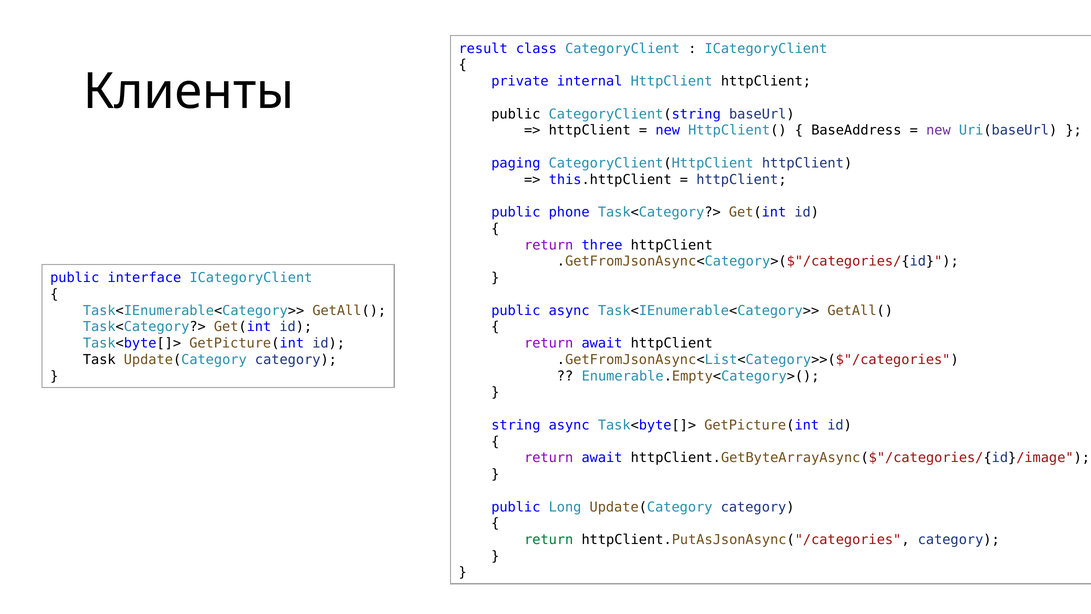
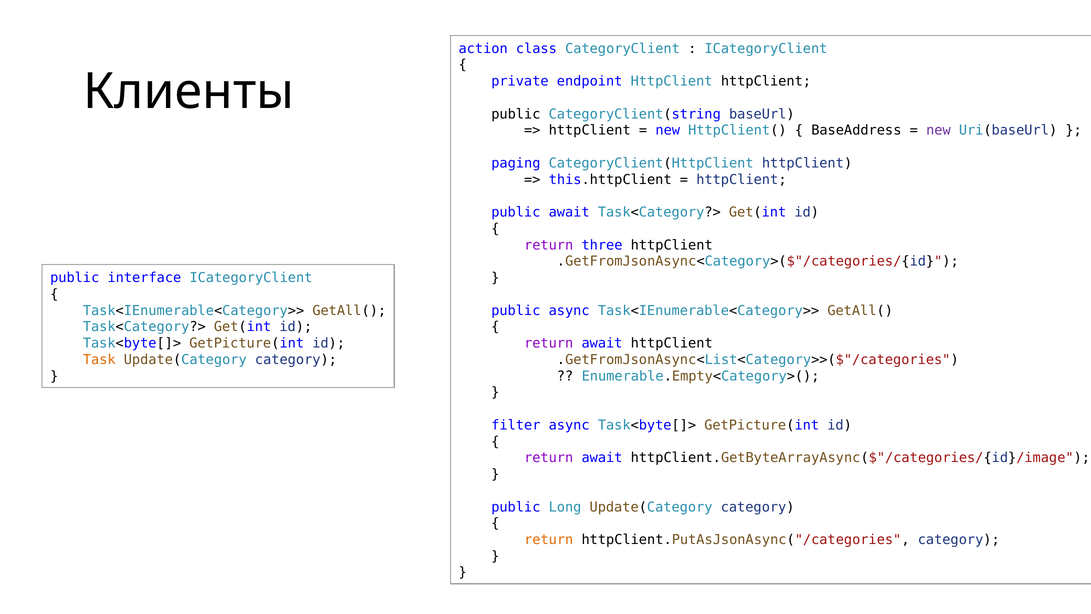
result: result -> action
internal: internal -> endpoint
public phone: phone -> await
Task colour: black -> orange
string: string -> filter
return at (549, 539) colour: green -> orange
